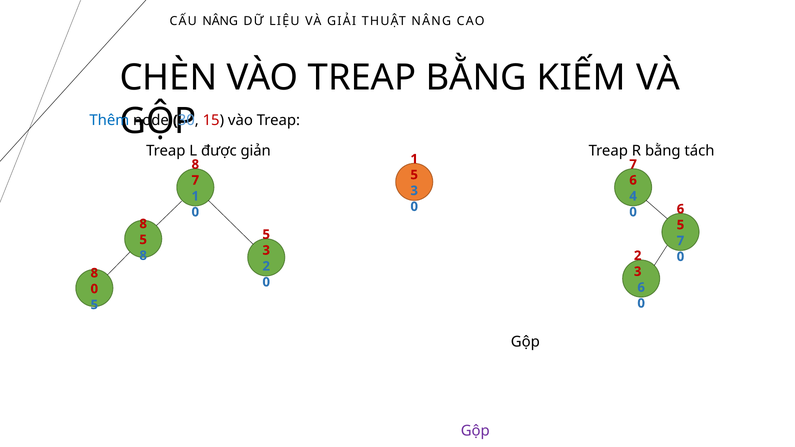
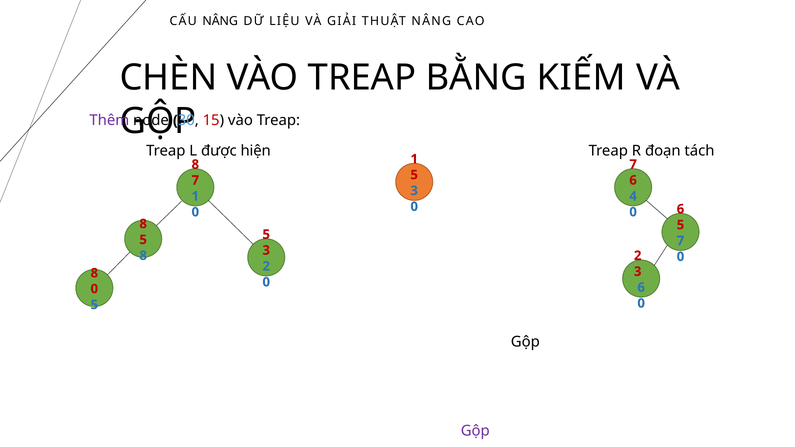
Thêm colour: blue -> purple
giản: giản -> hiện
R bằng: bằng -> đoạn
